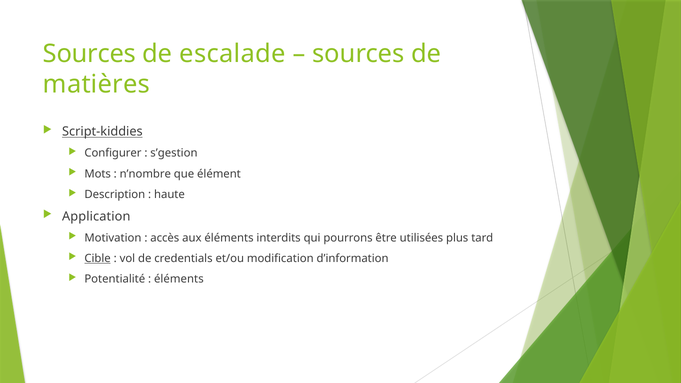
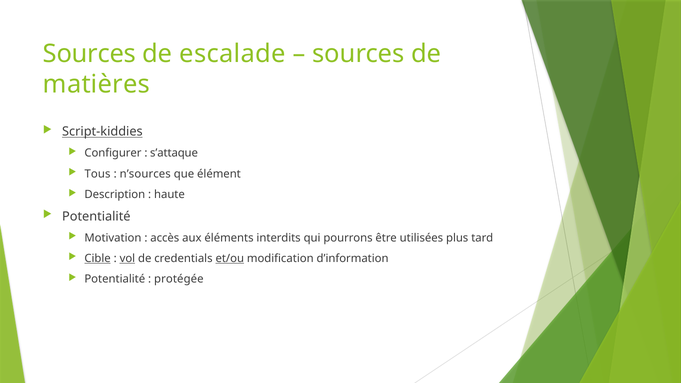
s’gestion: s’gestion -> s’attaque
Mots: Mots -> Tous
n’nombre: n’nombre -> n’sources
Application at (96, 216): Application -> Potentialité
vol underline: none -> present
et/ou underline: none -> present
éléments at (179, 279): éléments -> protégée
